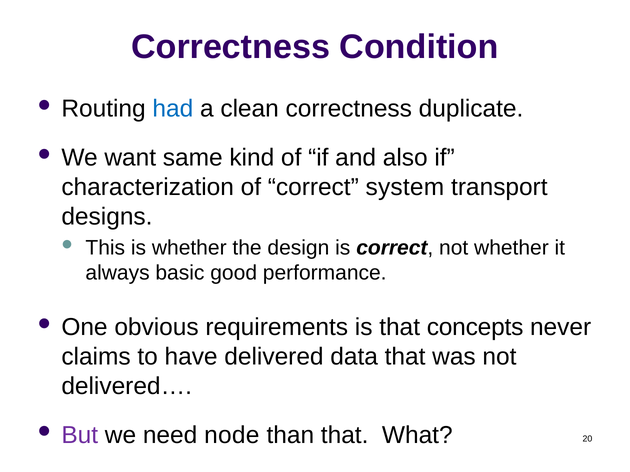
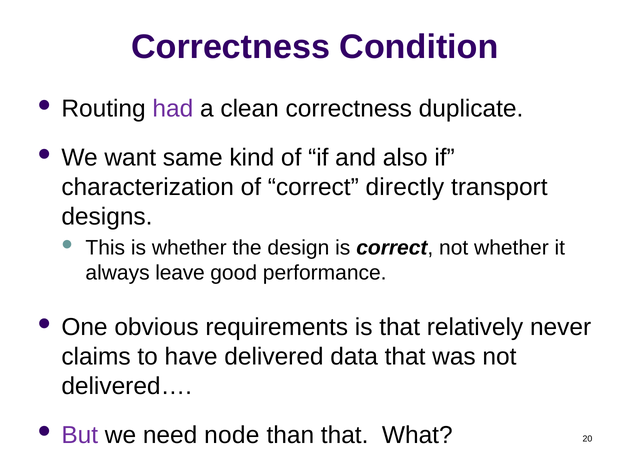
had colour: blue -> purple
system: system -> directly
basic: basic -> leave
concepts: concepts -> relatively
